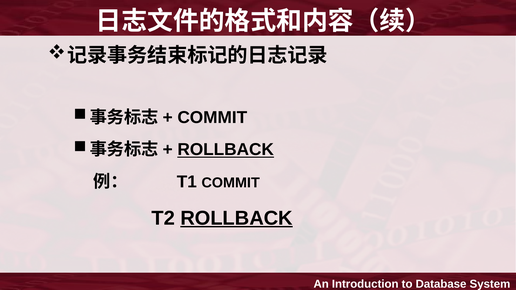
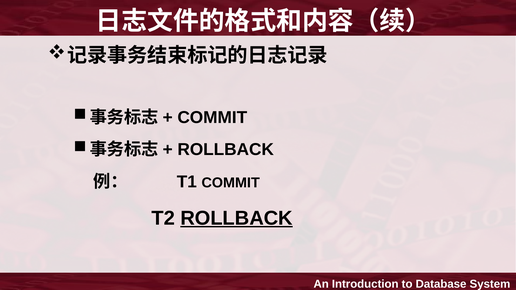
ROLLBACK at (226, 150) underline: present -> none
